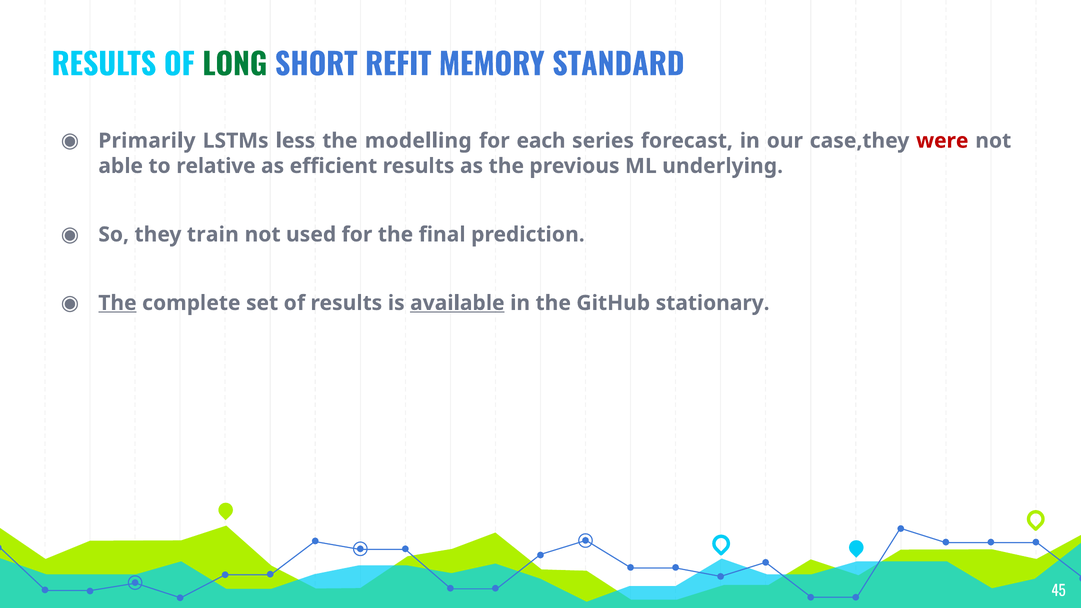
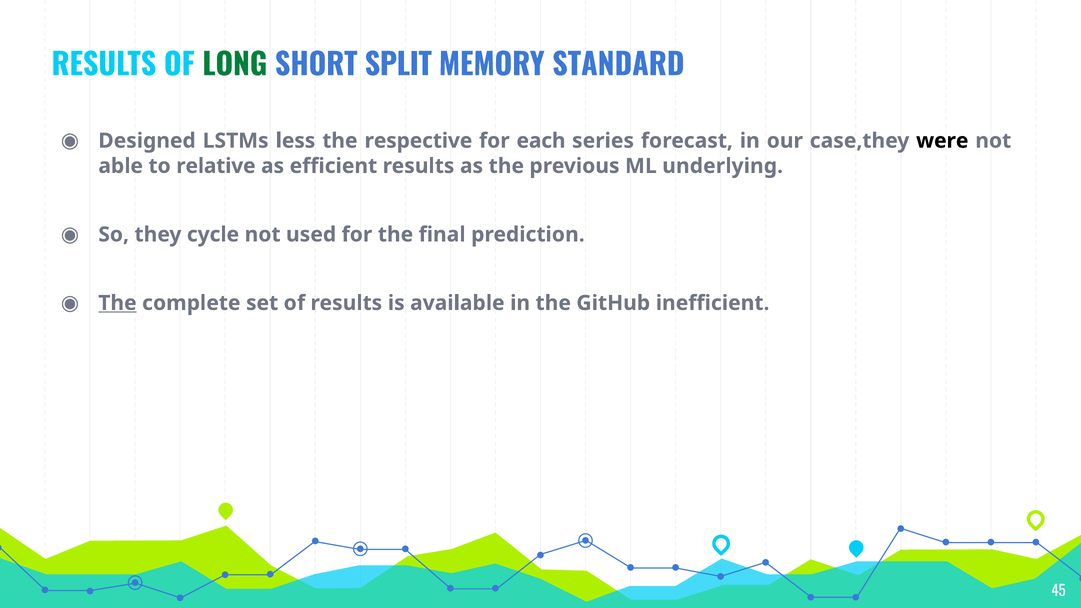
REFIT: REFIT -> SPLIT
Primarily: Primarily -> Designed
modelling: modelling -> respective
were colour: red -> black
train: train -> cycle
available underline: present -> none
stationary: stationary -> inefficient
